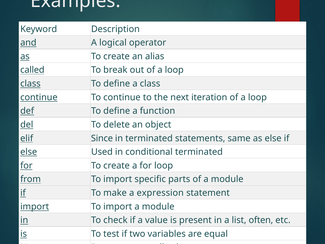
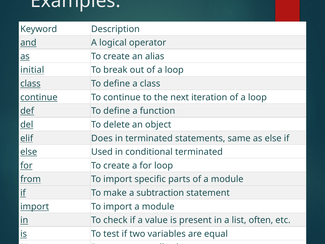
called: called -> initial
Since: Since -> Does
expression: expression -> subtraction
